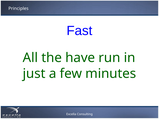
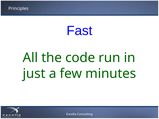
have: have -> code
